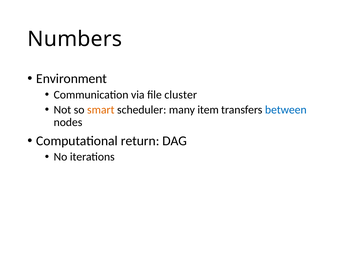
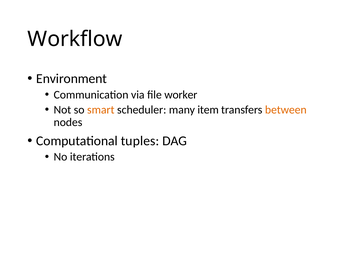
Numbers: Numbers -> Workflow
cluster: cluster -> worker
between colour: blue -> orange
return: return -> tuples
